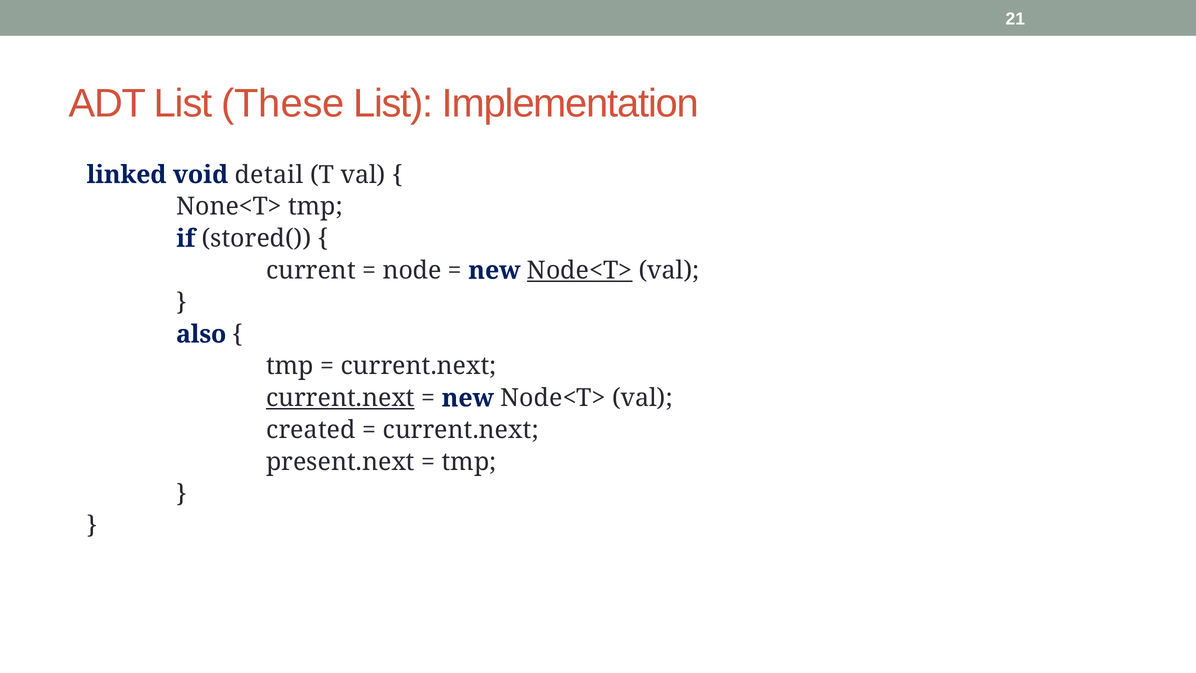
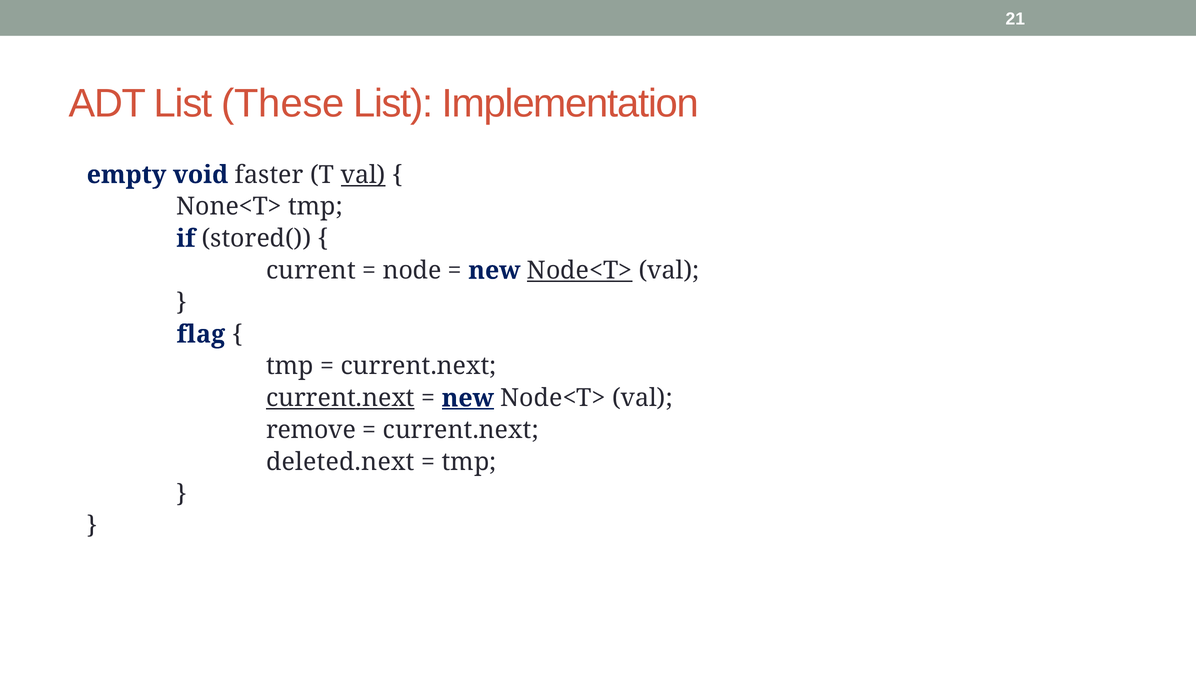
linked: linked -> empty
detail: detail -> faster
val at (363, 175) underline: none -> present
also: also -> flag
new at (468, 398) underline: none -> present
created: created -> remove
present.next: present.next -> deleted.next
